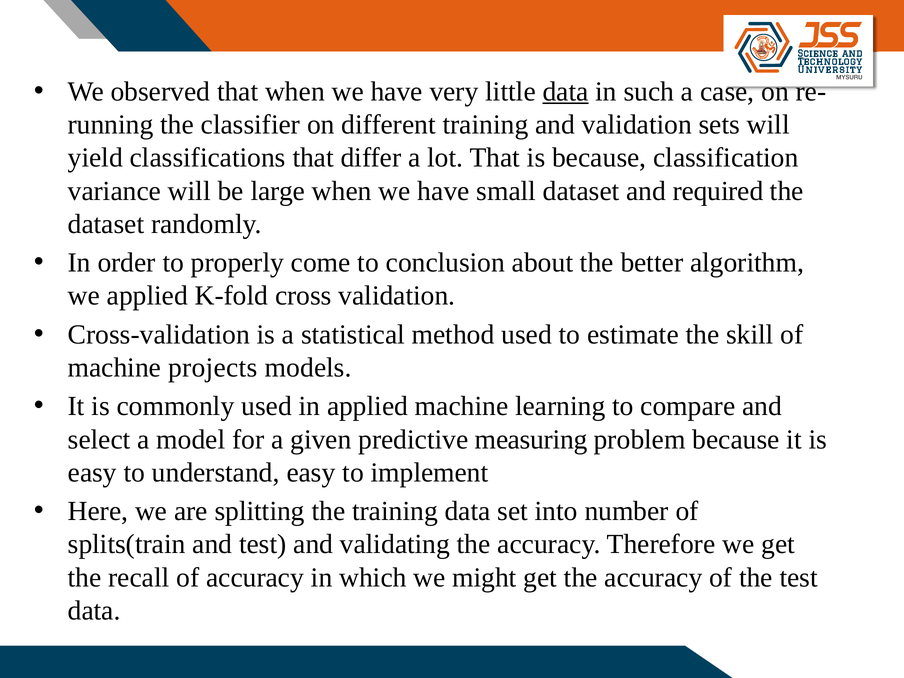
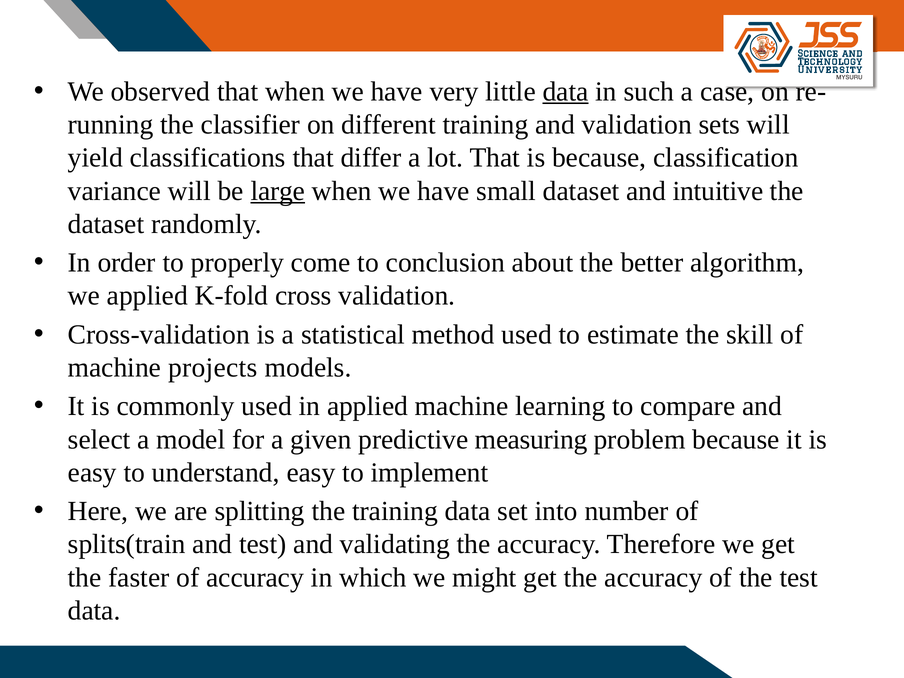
large underline: none -> present
required: required -> intuitive
recall: recall -> faster
